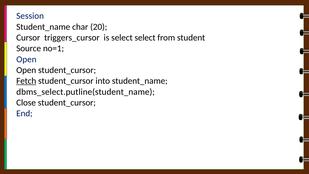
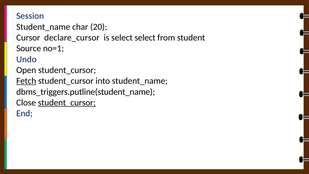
triggers_cursor: triggers_cursor -> declare_cursor
Open at (26, 59): Open -> Undo
dbms_select.putline(student_name: dbms_select.putline(student_name -> dbms_triggers.putline(student_name
student_cursor at (67, 103) underline: none -> present
